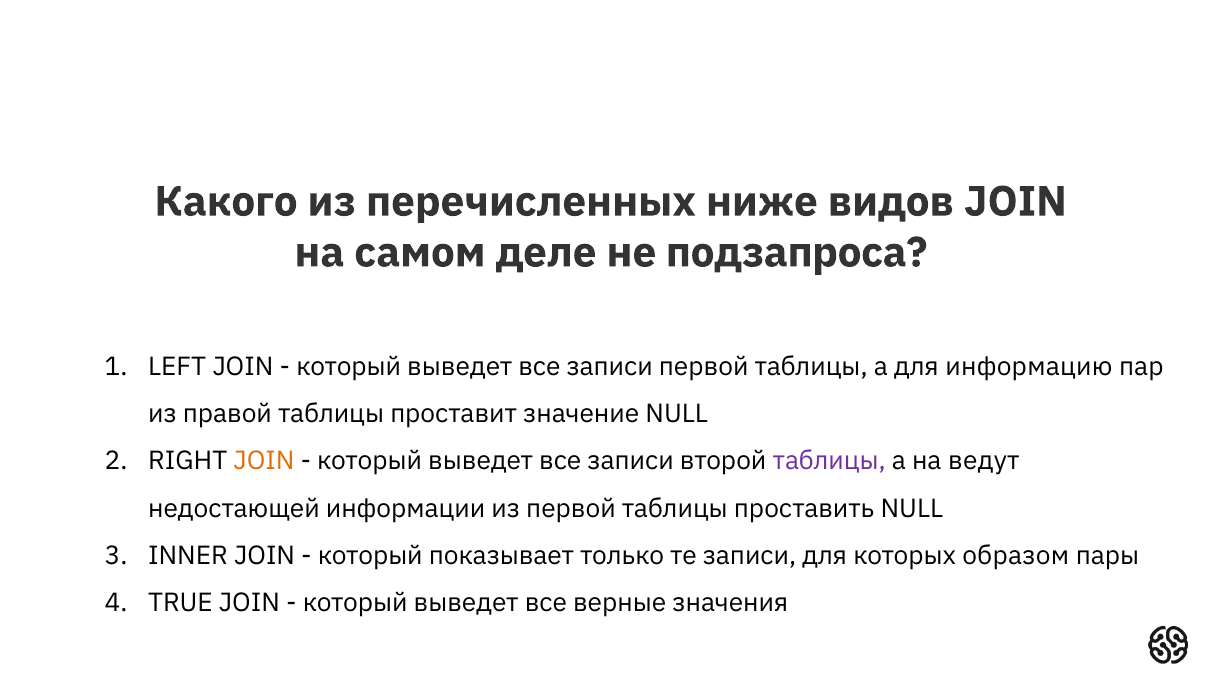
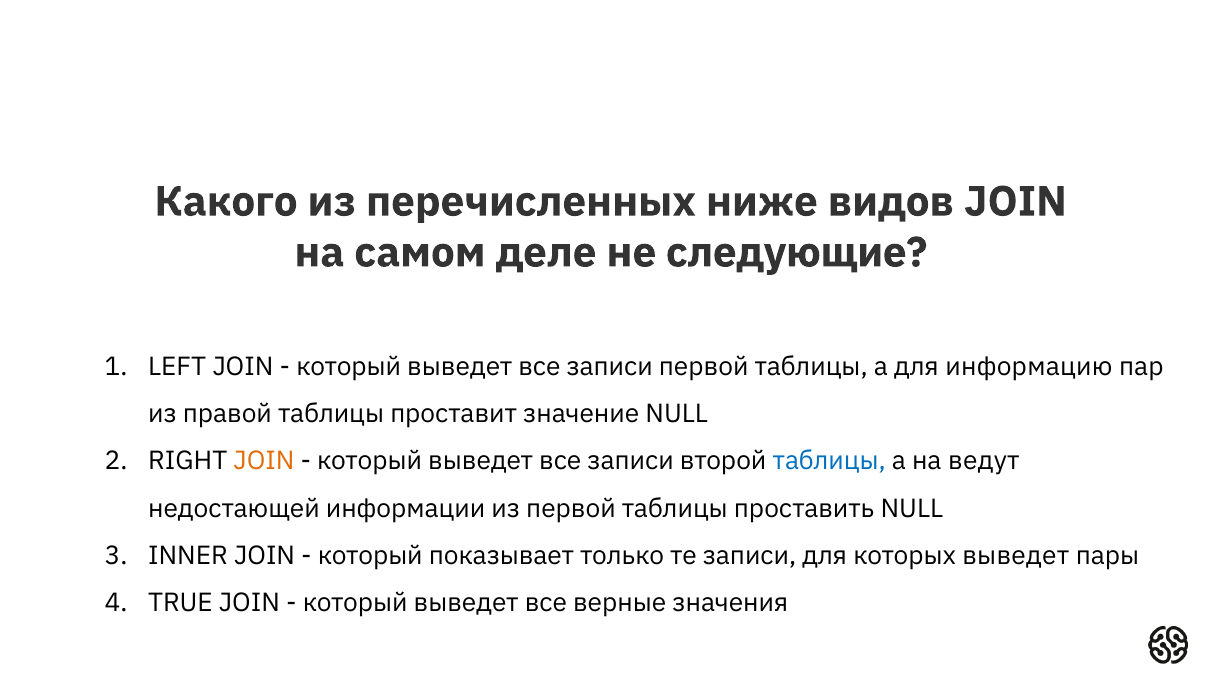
подзапроса: подзапроса -> следующие
таблицы at (829, 461) colour: purple -> blue
которых образом: образом -> выведет
